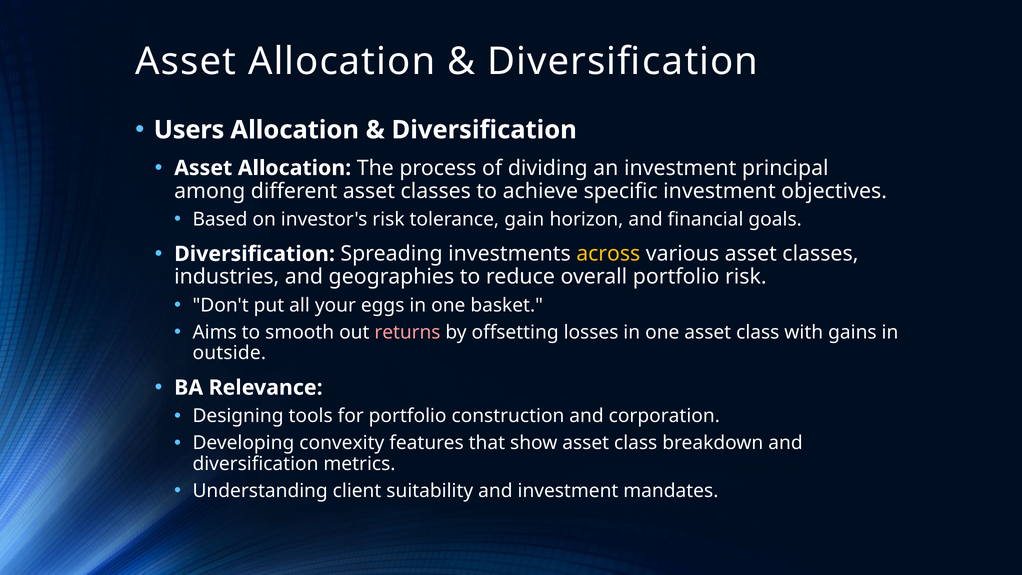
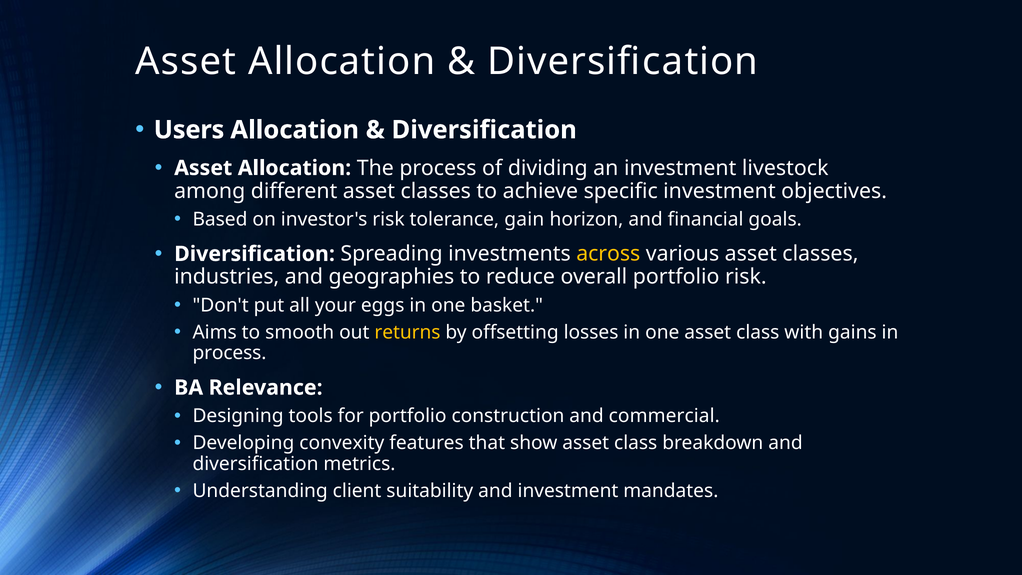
principal: principal -> livestock
returns colour: pink -> yellow
outside at (229, 353): outside -> process
corporation: corporation -> commercial
